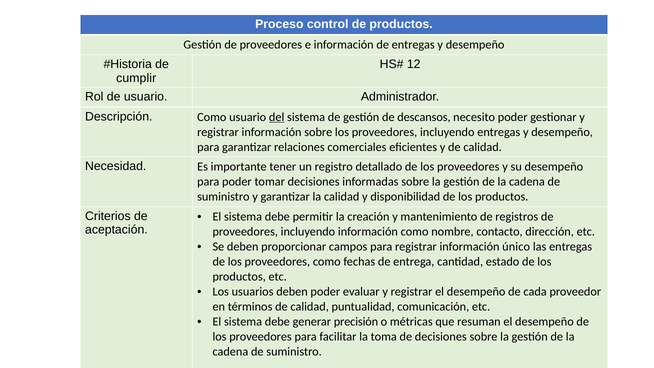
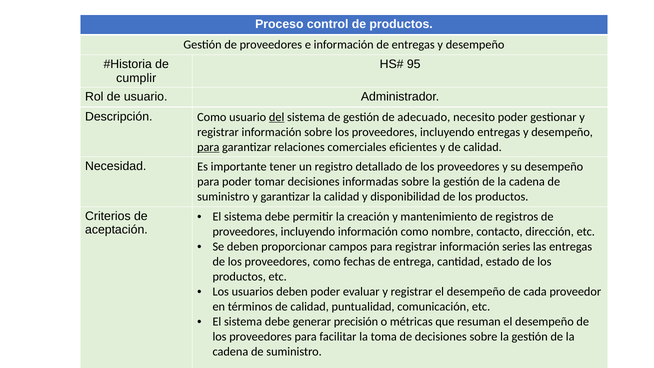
12: 12 -> 95
descansos: descansos -> adecuado
para at (208, 147) underline: none -> present
único: único -> series
